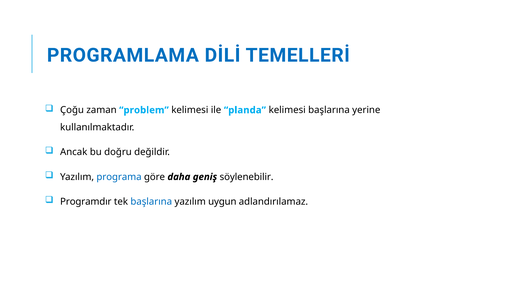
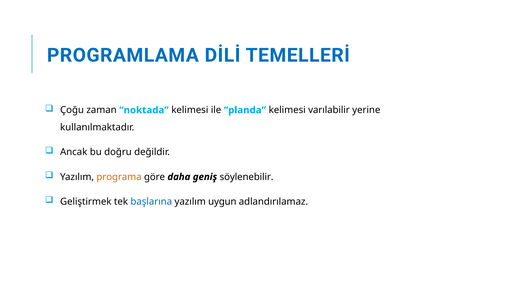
problem: problem -> noktada
kelimesi başlarına: başlarına -> varılabilir
programa colour: blue -> orange
Programdır: Programdır -> Geliştirmek
